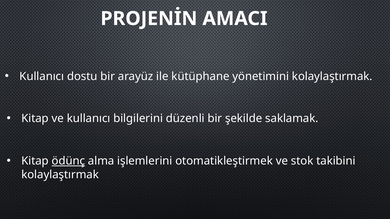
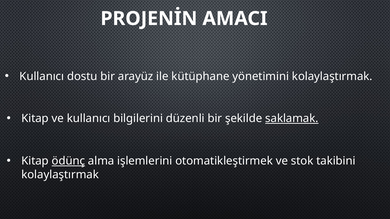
saklamak underline: none -> present
